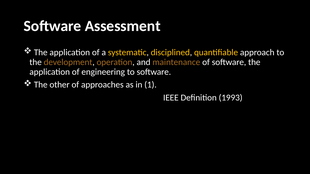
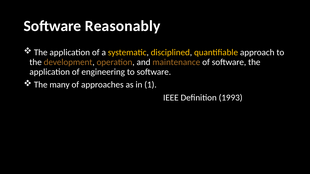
Assessment: Assessment -> Reasonably
other: other -> many
